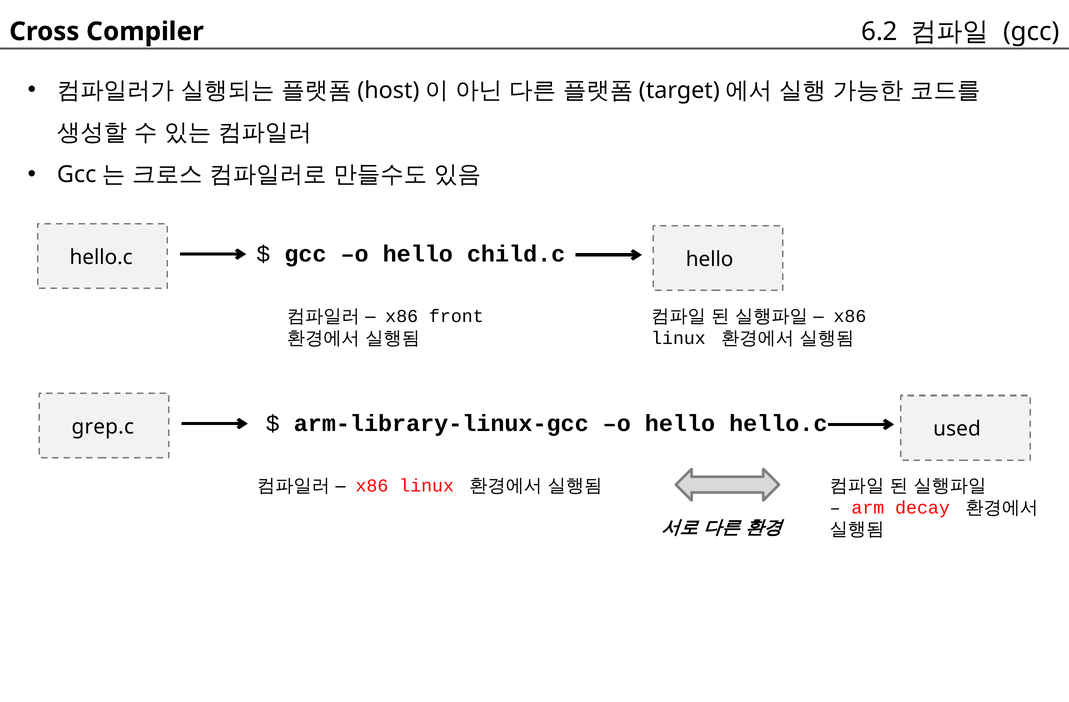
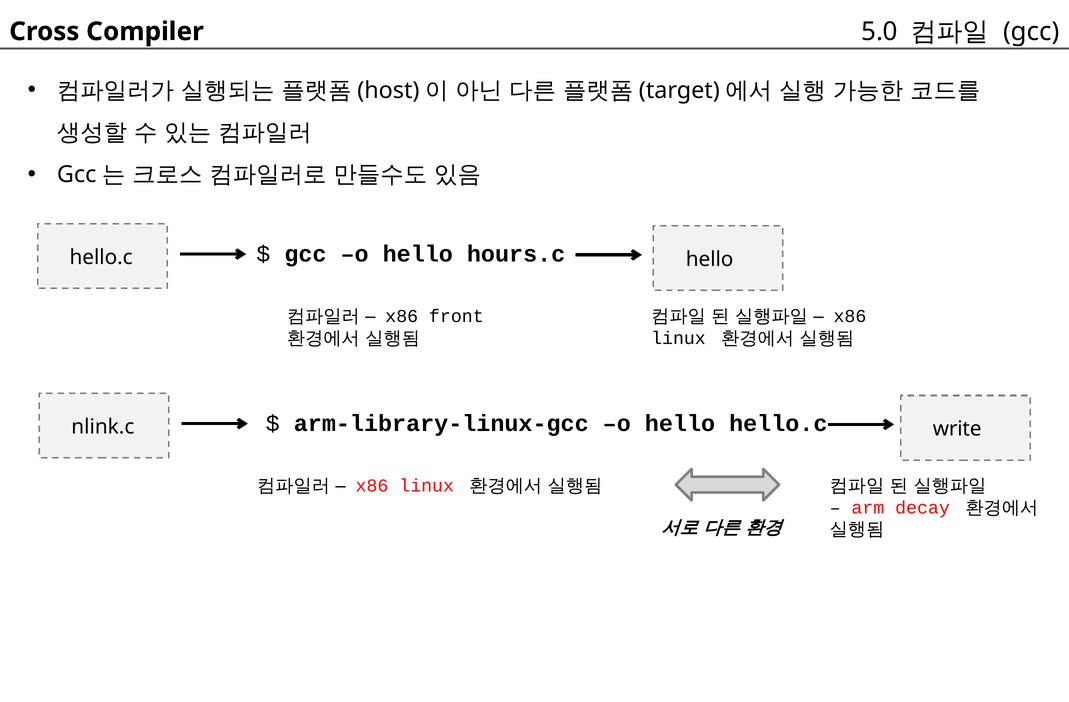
6.2: 6.2 -> 5.0
child.c: child.c -> hours.c
grep.c: grep.c -> nlink.c
used: used -> write
